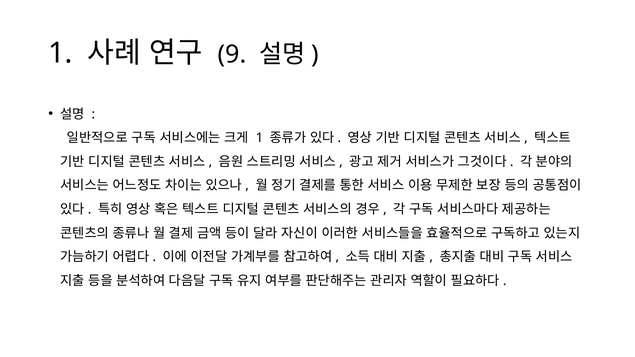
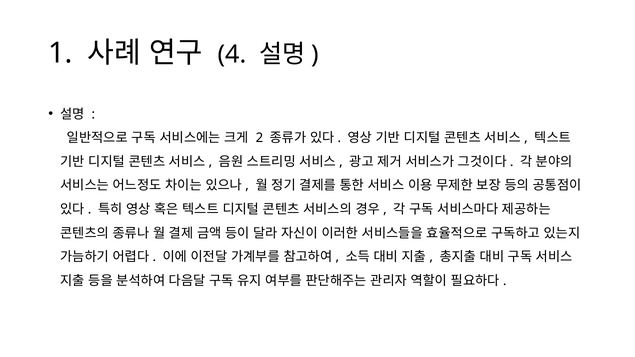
9: 9 -> 4
1 at (259, 138): 1 -> 2
